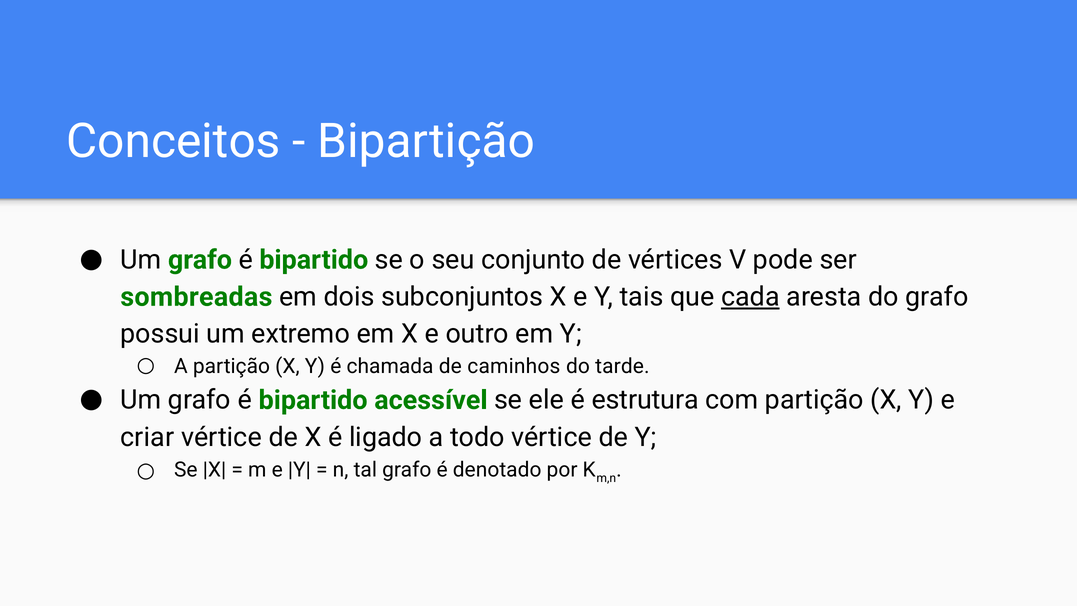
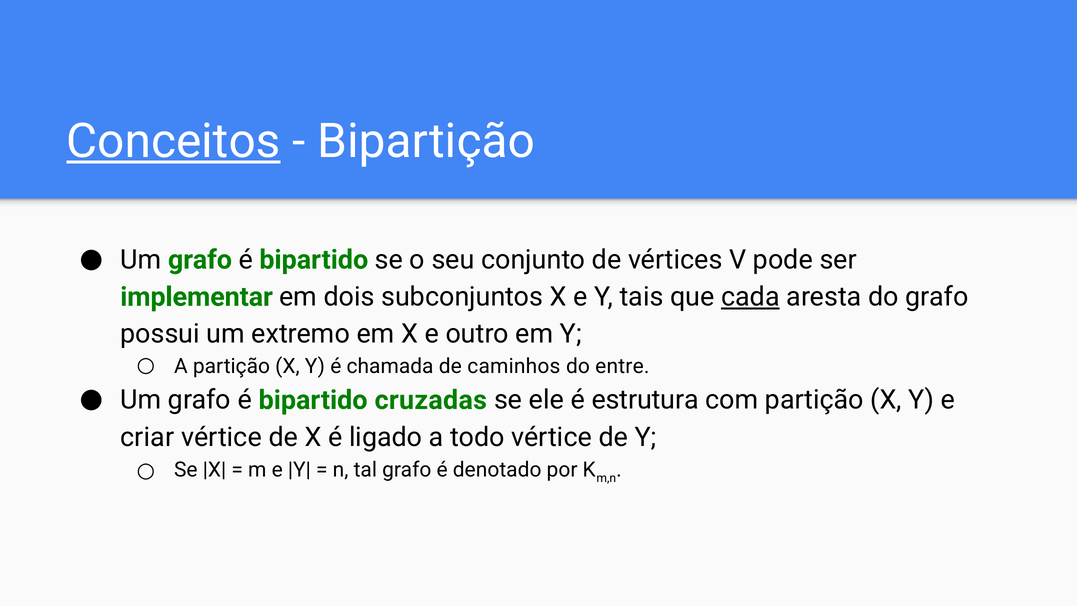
Conceitos underline: none -> present
sombreadas: sombreadas -> implementar
tarde: tarde -> entre
acessível: acessível -> cruzadas
